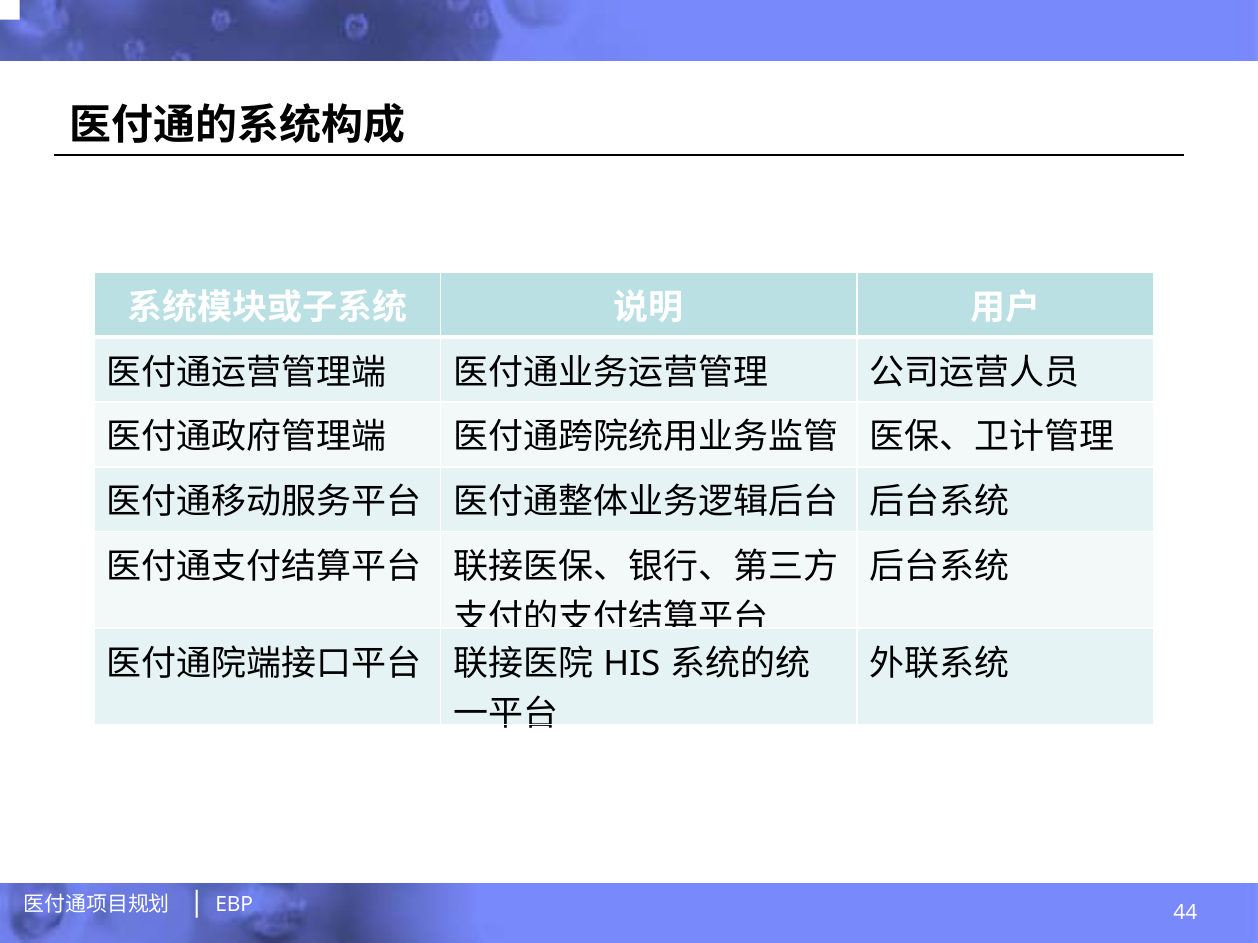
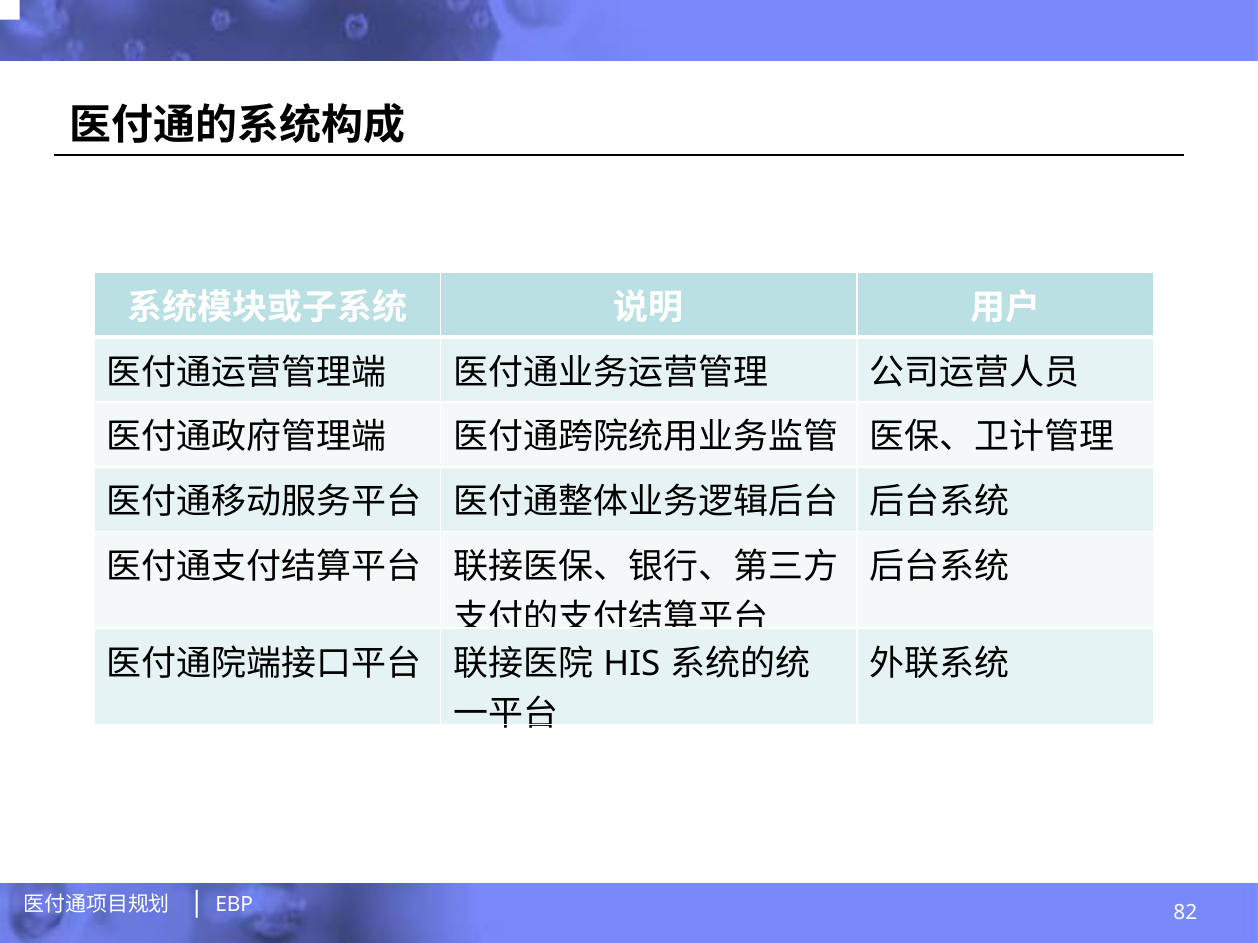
44: 44 -> 82
